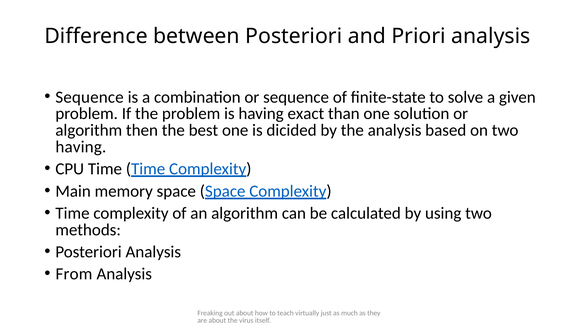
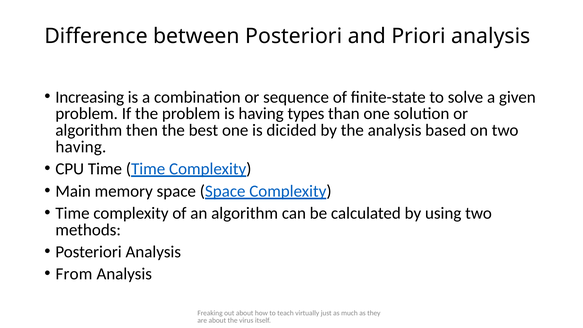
Sequence at (90, 97): Sequence -> Increasing
exact: exact -> types
